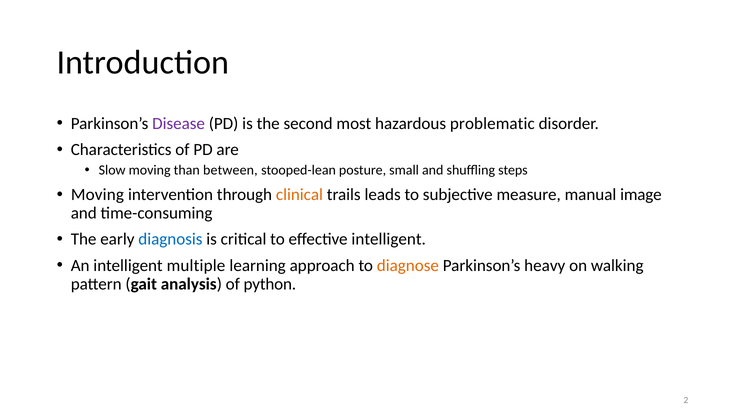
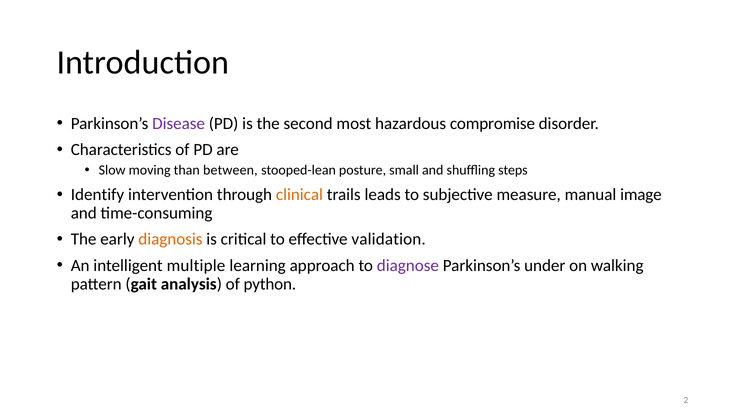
problematic: problematic -> compromise
Moving at (97, 195): Moving -> Identify
diagnosis colour: blue -> orange
effective intelligent: intelligent -> validation
diagnose colour: orange -> purple
heavy: heavy -> under
